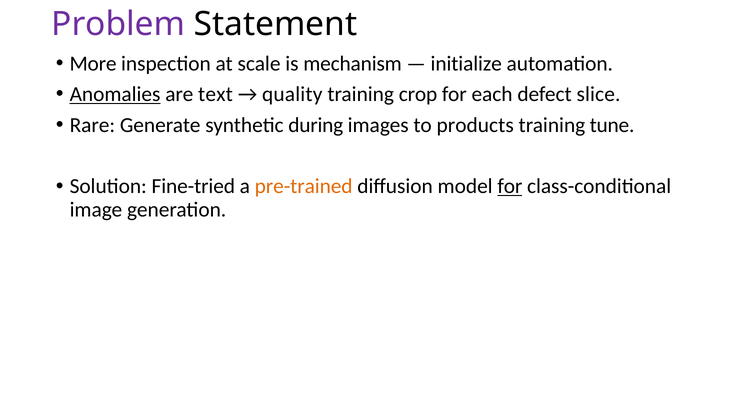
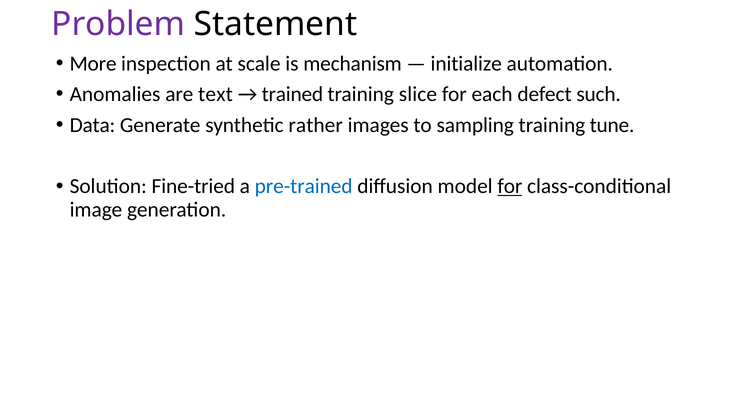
Anomalies underline: present -> none
quality: quality -> trained
crop: crop -> slice
slice: slice -> such
Rare: Rare -> Data
during: during -> rather
products: products -> sampling
pre-trained colour: orange -> blue
